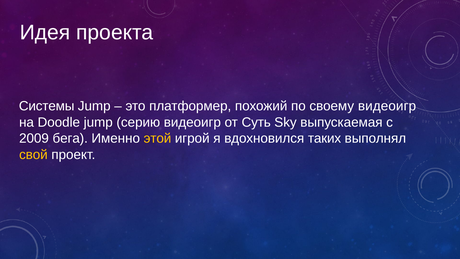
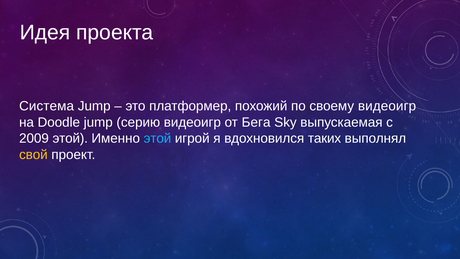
Системы: Системы -> Система
Суть: Суть -> Бега
2009 бега: бега -> этой
этой at (157, 138) colour: yellow -> light blue
